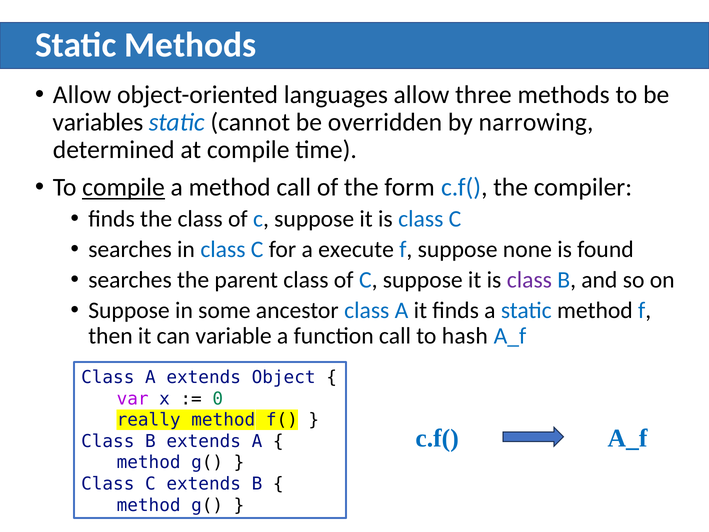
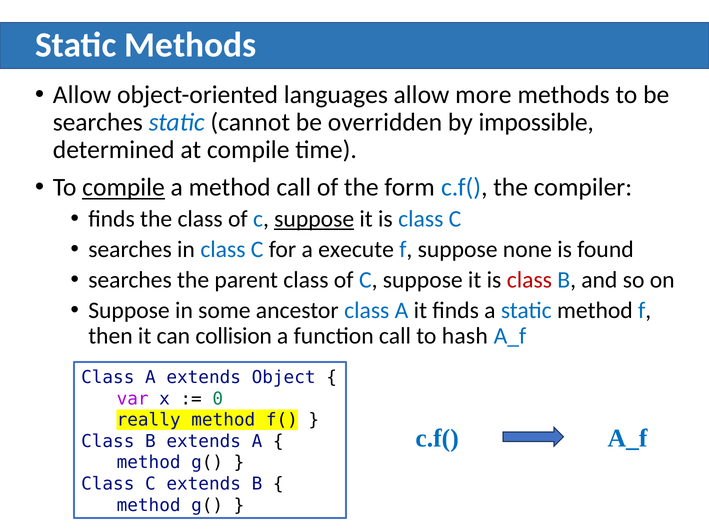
three: three -> more
variables at (98, 122): variables -> searches
narrowing: narrowing -> impossible
suppose at (314, 219) underline: none -> present
class at (529, 280) colour: purple -> red
variable: variable -> collision
